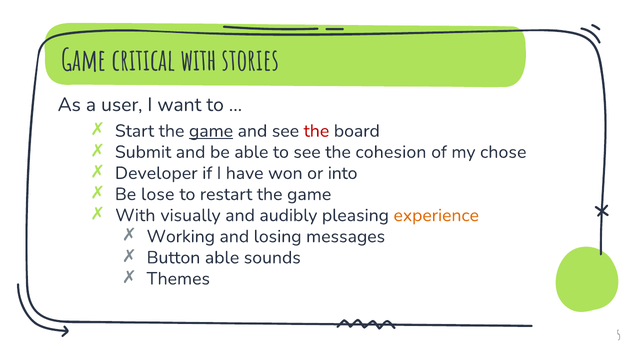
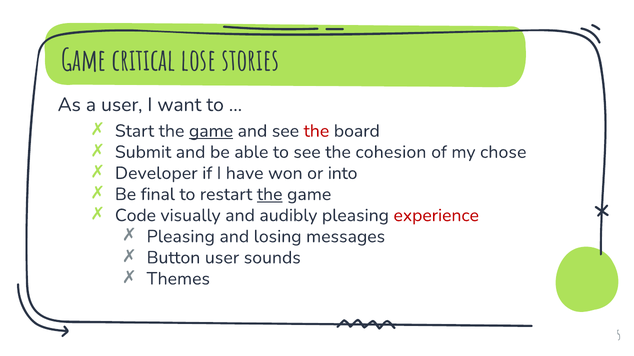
critical with: with -> lose
lose: lose -> final
the at (270, 195) underline: none -> present
With at (135, 216): With -> Code
experience colour: orange -> red
Working at (181, 237): Working -> Pleasing
Button able: able -> user
